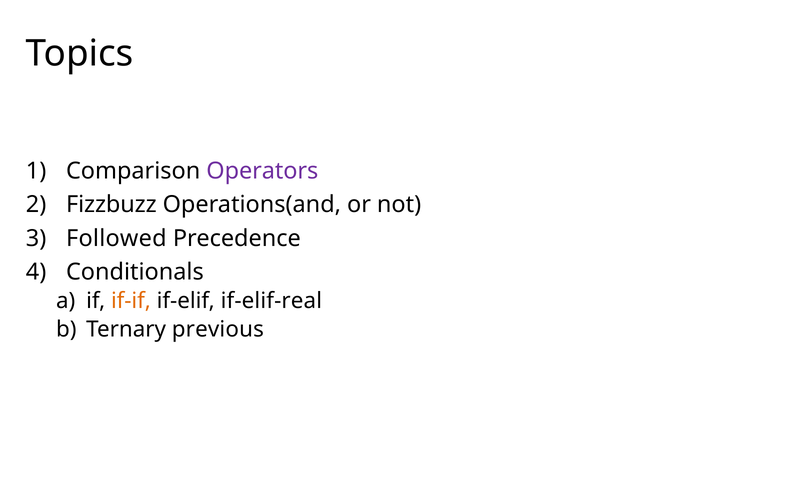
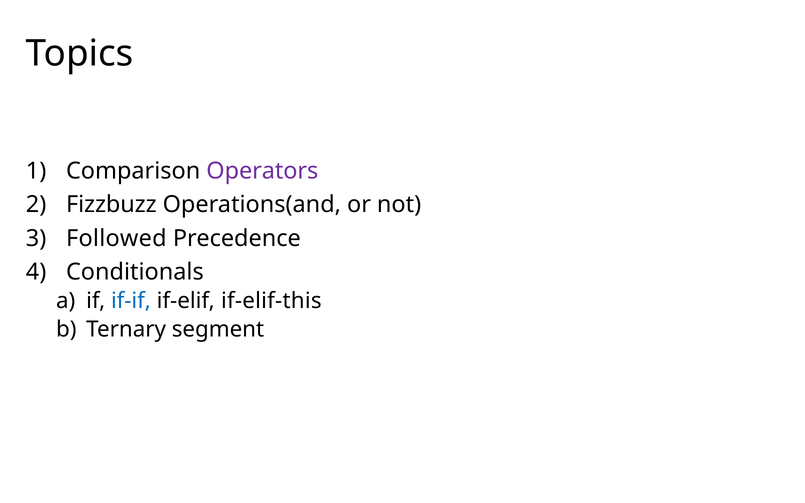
if-if colour: orange -> blue
if-elif-real: if-elif-real -> if-elif-this
previous: previous -> segment
